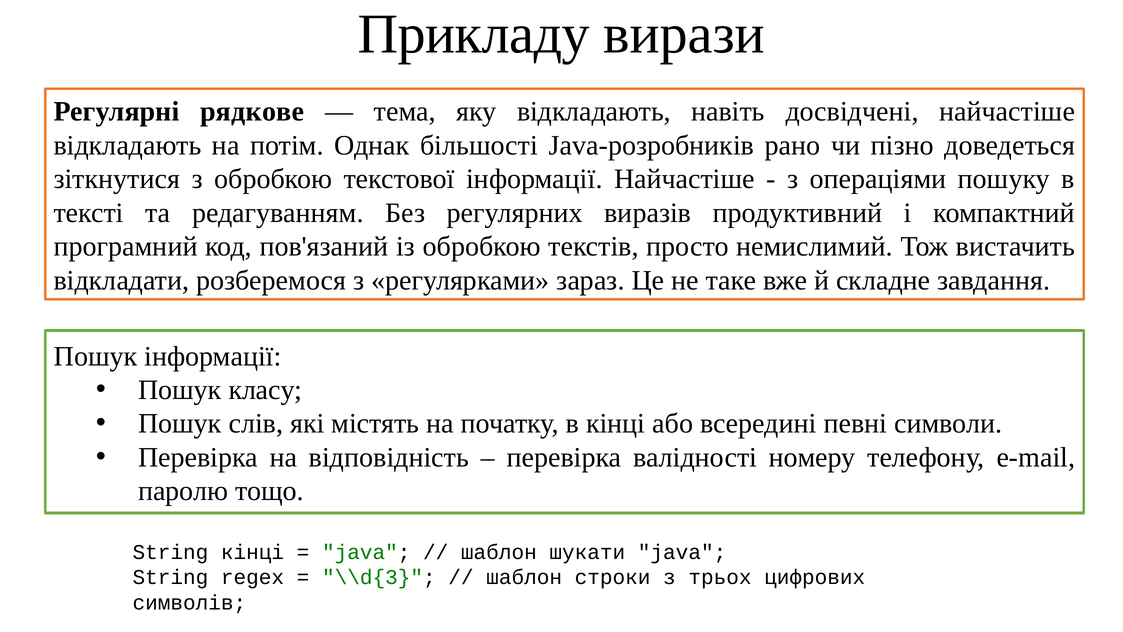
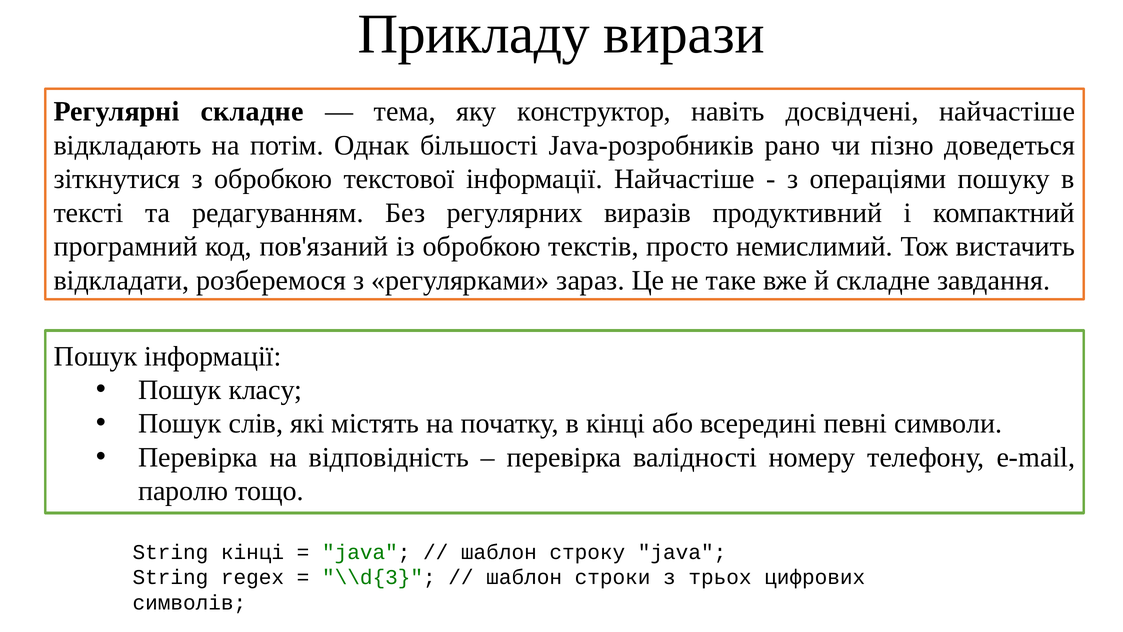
Регулярні рядкове: рядкове -> складне
яку відкладають: відкладають -> конструктор
шукати: шукати -> строку
